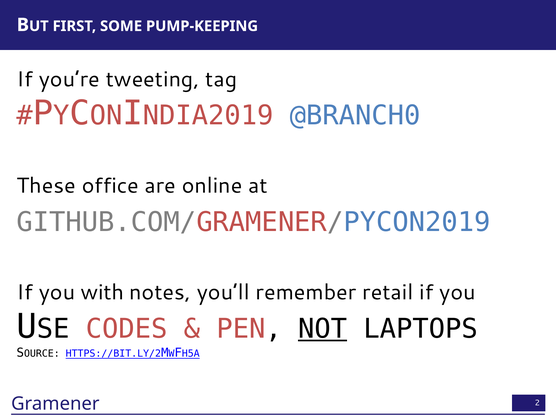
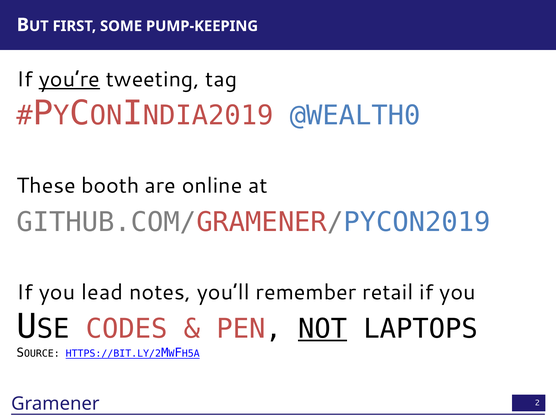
you’re underline: none -> present
@BRANCH0: @BRANCH0 -> @WEALTH0
office: office -> booth
with: with -> lead
